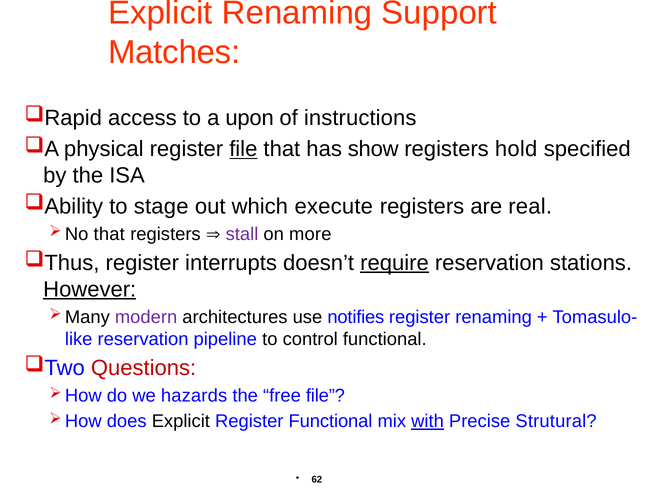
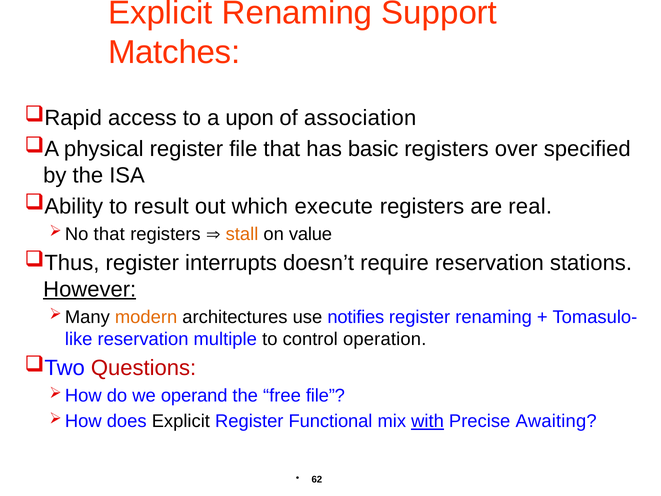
instructions: instructions -> association
file at (243, 149) underline: present -> none
show: show -> basic
hold: hold -> over
stage: stage -> result
stall colour: purple -> orange
more: more -> value
require underline: present -> none
modern colour: purple -> orange
pipeline: pipeline -> multiple
control functional: functional -> operation
hazards: hazards -> operand
Strutural: Strutural -> Awaiting
